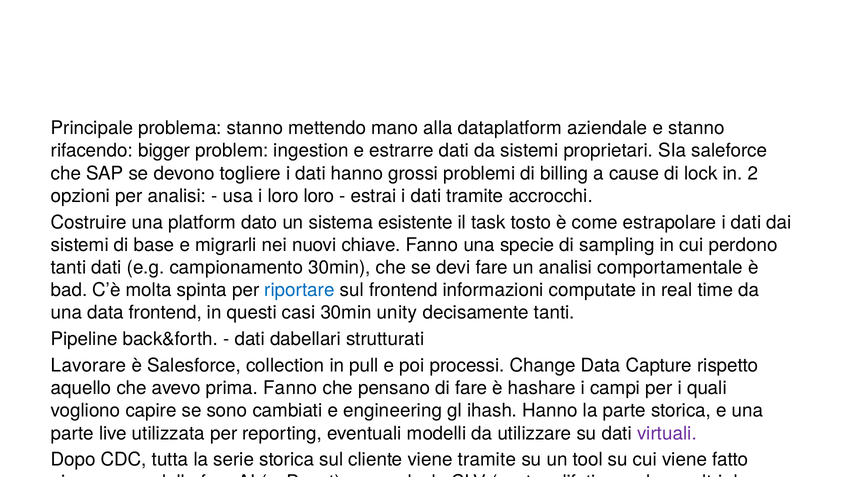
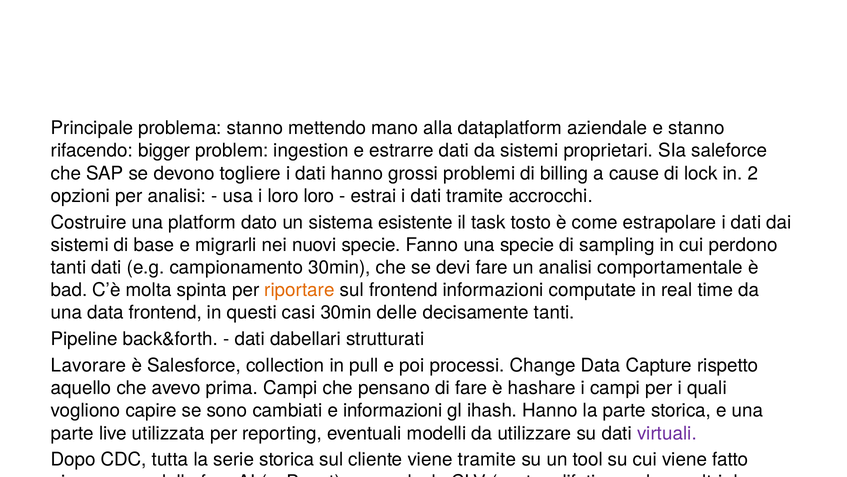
nuovi chiave: chiave -> specie
riportare colour: blue -> orange
30min unity: unity -> delle
prima Fanno: Fanno -> Campi
e engineering: engineering -> informazioni
